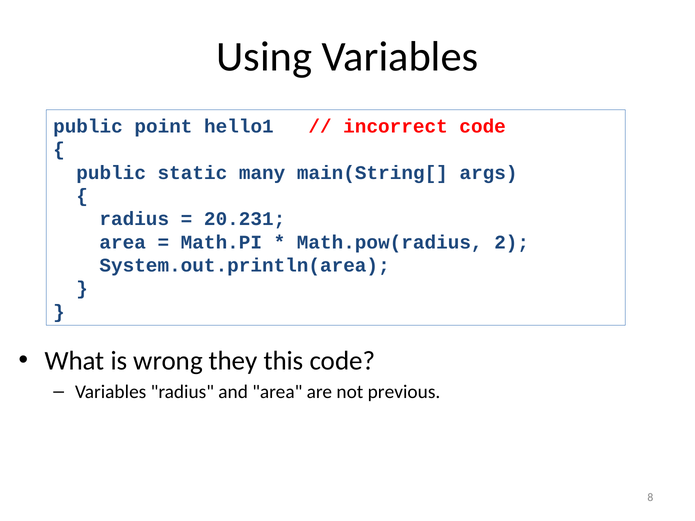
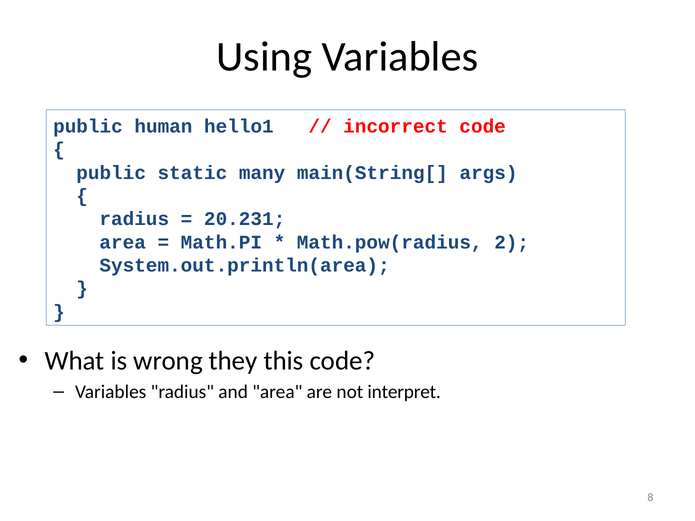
point: point -> human
previous: previous -> interpret
